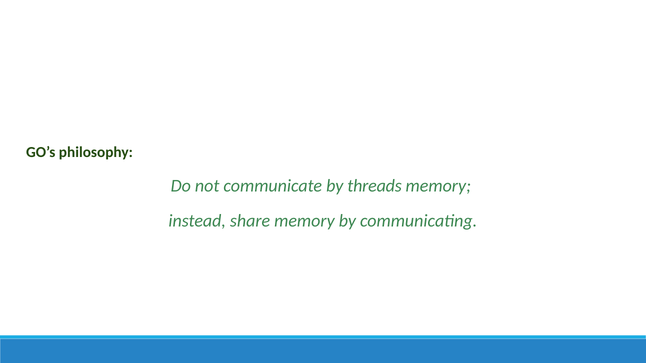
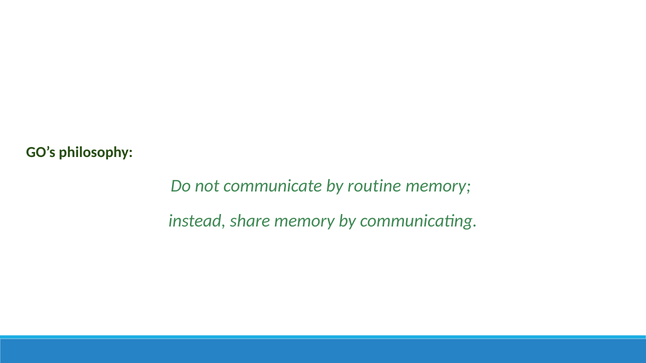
threads: threads -> routine
